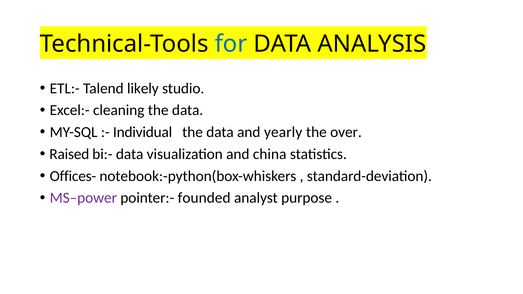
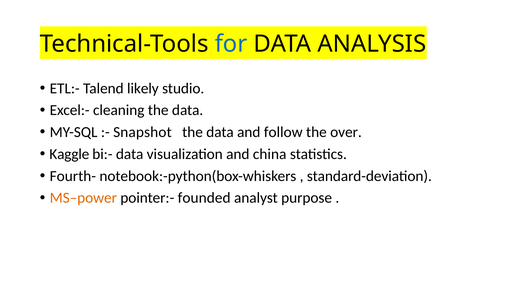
Individual: Individual -> Snapshot
yearly: yearly -> follow
Raised: Raised -> Kaggle
Offices-: Offices- -> Fourth-
MS–power colour: purple -> orange
